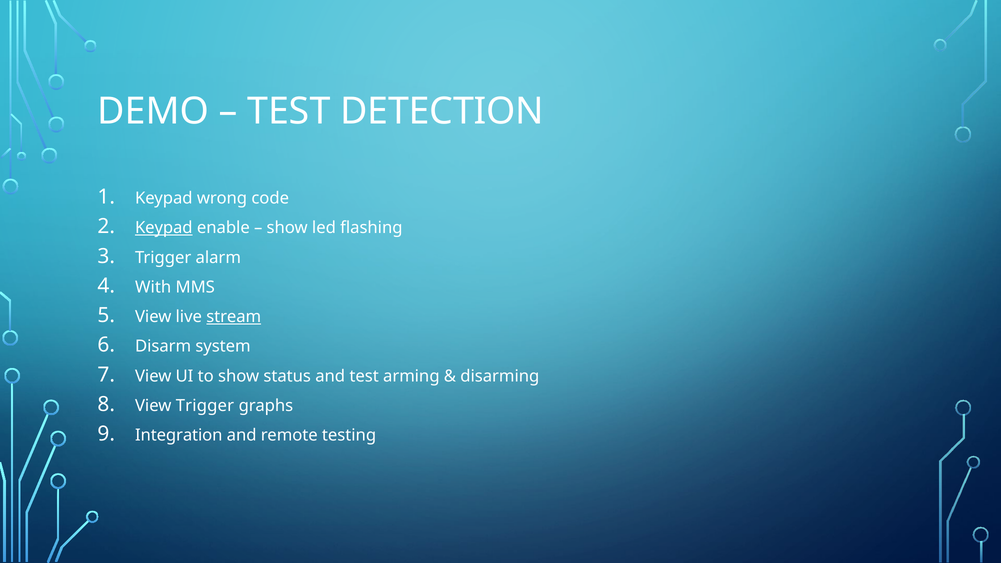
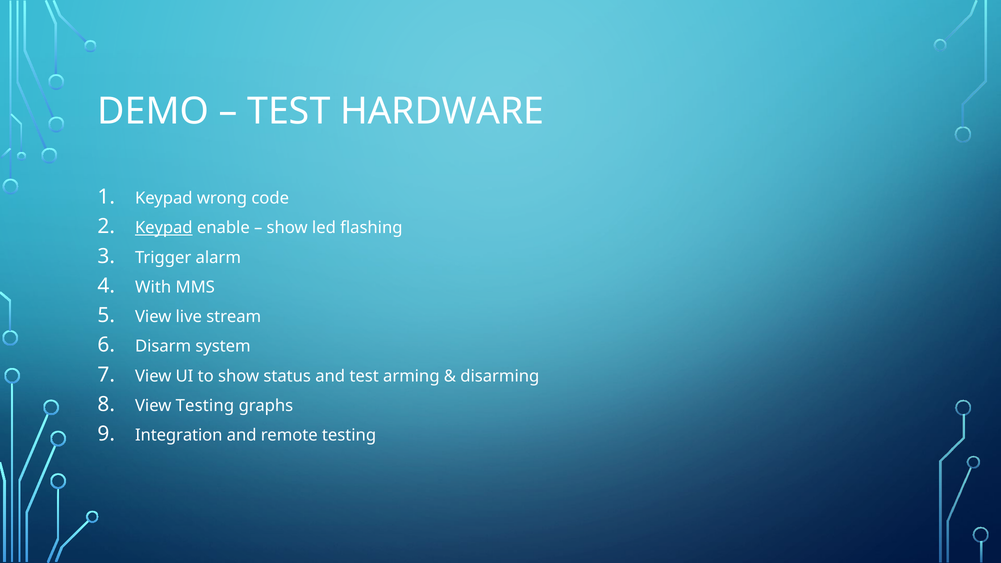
DETECTION: DETECTION -> HARDWARE
stream underline: present -> none
View Trigger: Trigger -> Testing
